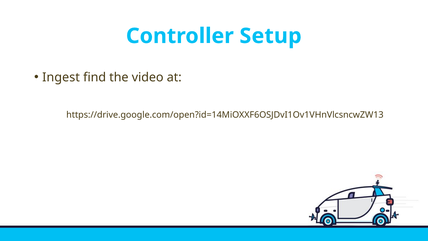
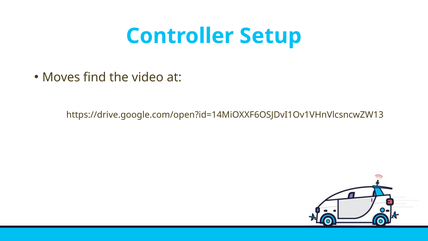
Ingest: Ingest -> Moves
